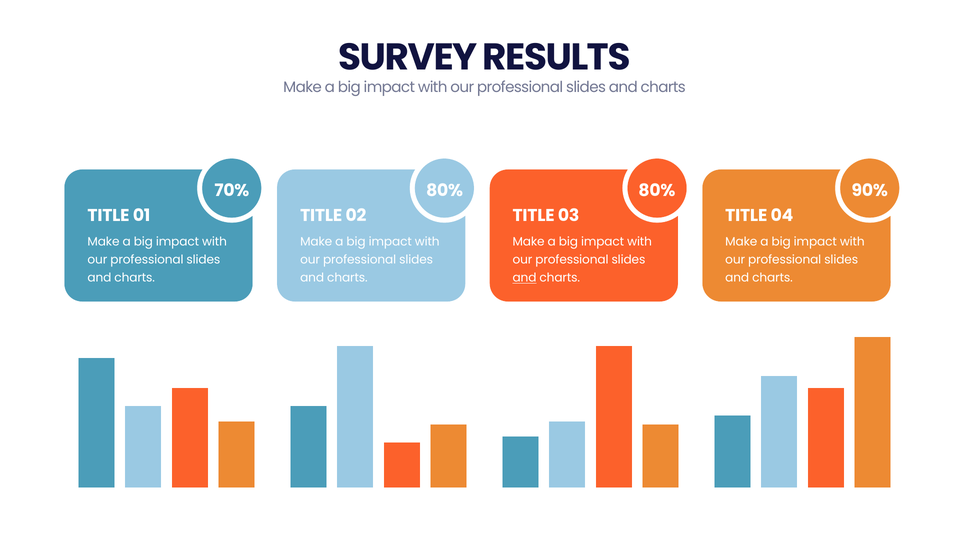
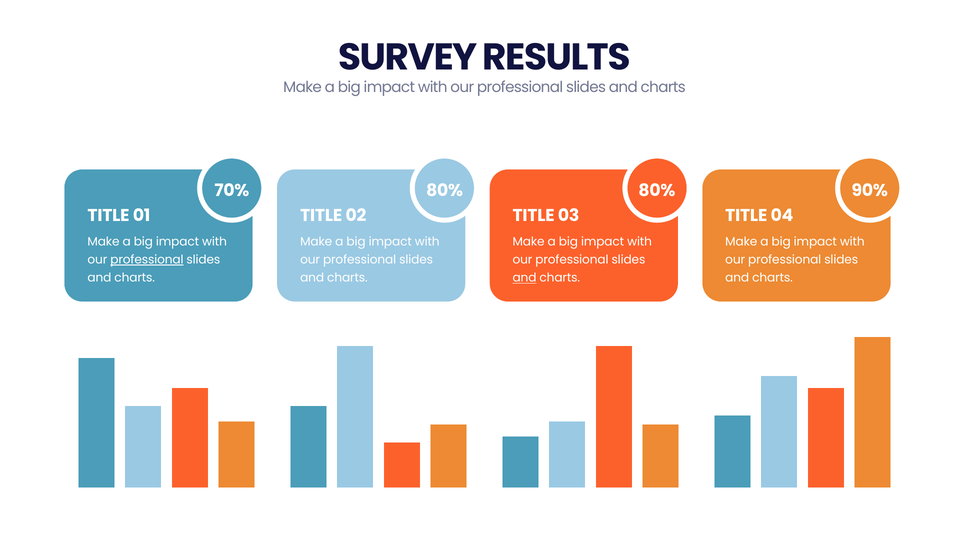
professional at (147, 260) underline: none -> present
